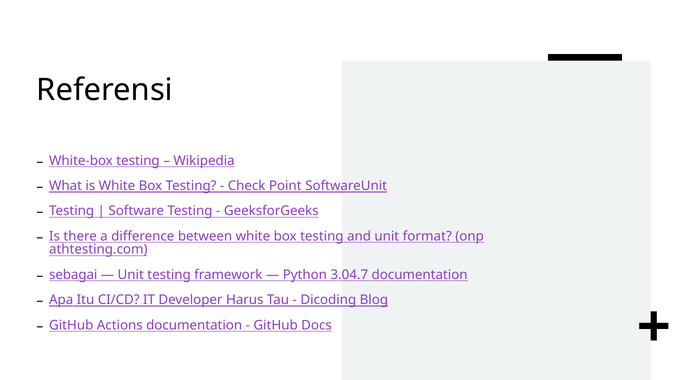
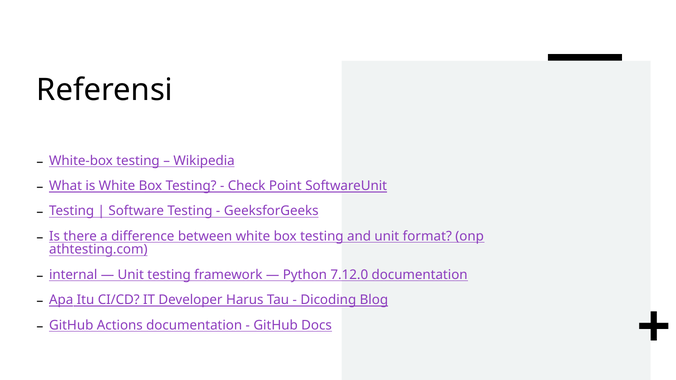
sebagai: sebagai -> internal
3.04.7: 3.04.7 -> 7.12.0
